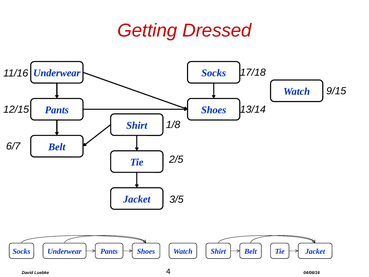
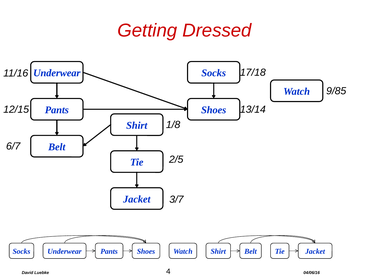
9/15: 9/15 -> 9/85
3/5: 3/5 -> 3/7
